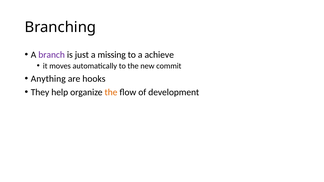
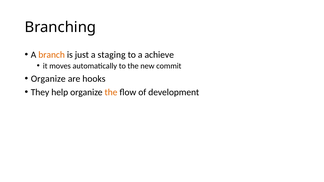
branch colour: purple -> orange
missing: missing -> staging
Anything at (48, 79): Anything -> Organize
